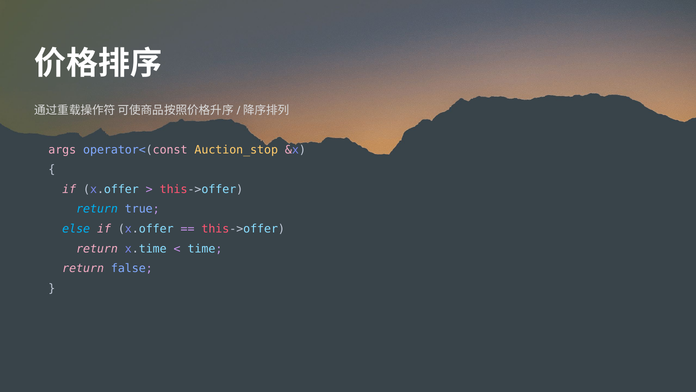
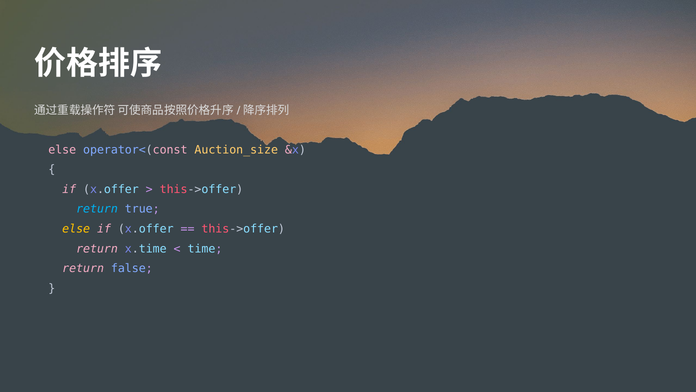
args at (62, 150): args -> else
Auction_stop: Auction_stop -> Auction_size
else at (76, 229) colour: light blue -> yellow
